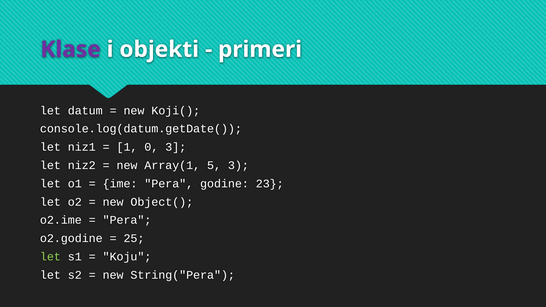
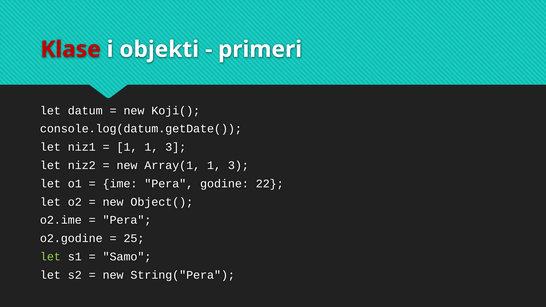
Klase colour: purple -> red
1 0: 0 -> 1
Array(1 5: 5 -> 1
23: 23 -> 22
Koju: Koju -> Samo
